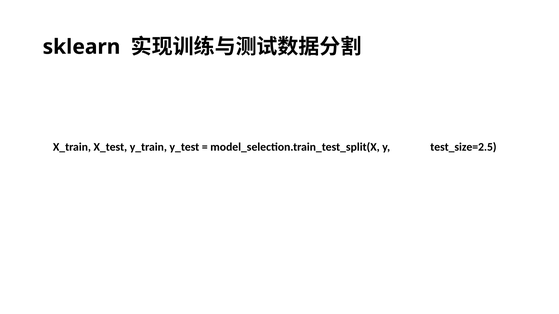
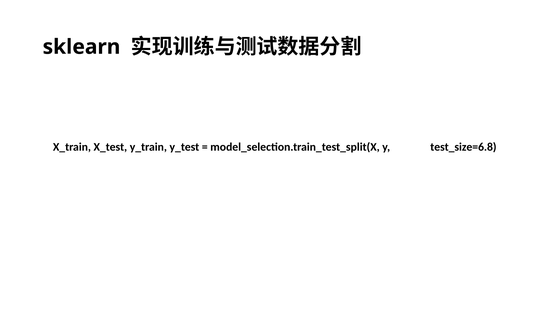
test_size=2.5: test_size=2.5 -> test_size=6.8
